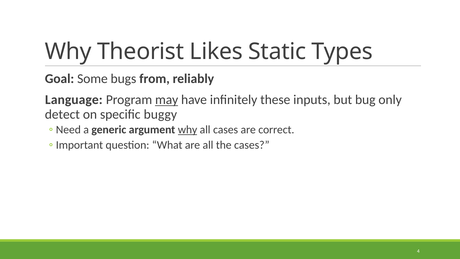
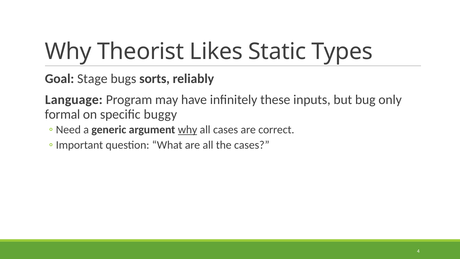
Some: Some -> Stage
from: from -> sorts
may underline: present -> none
detect: detect -> formal
